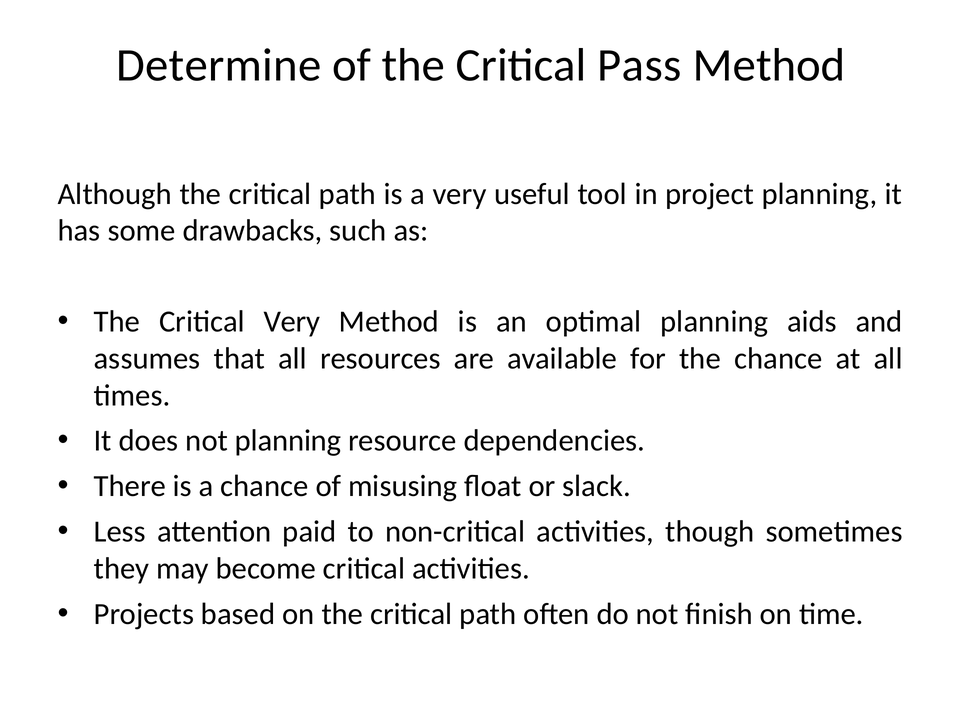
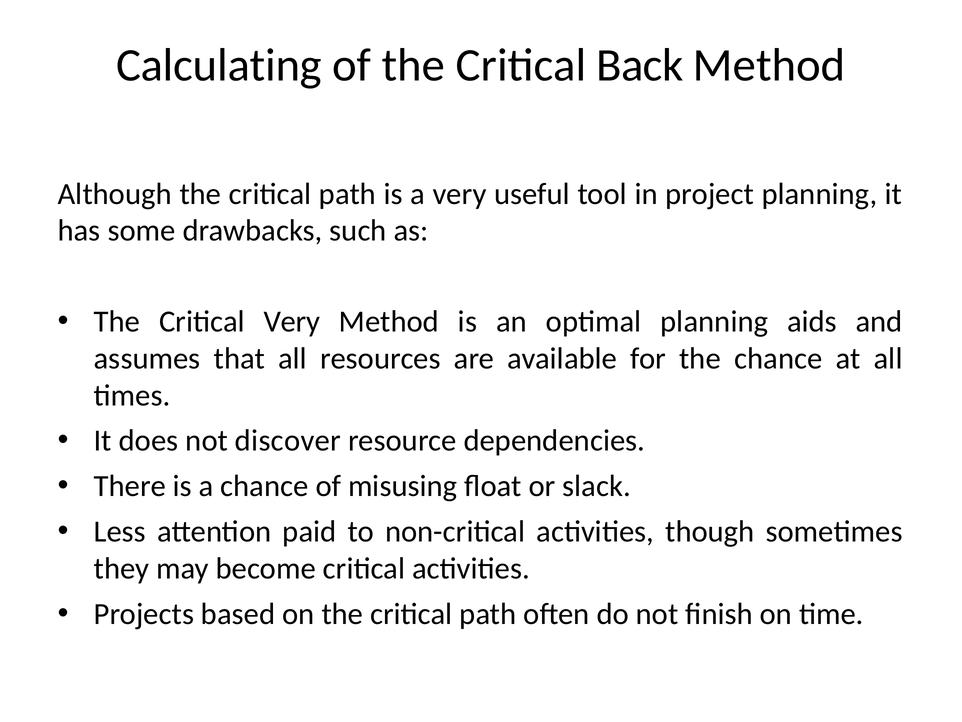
Determine: Determine -> Calculating
Pass: Pass -> Back
not planning: planning -> discover
